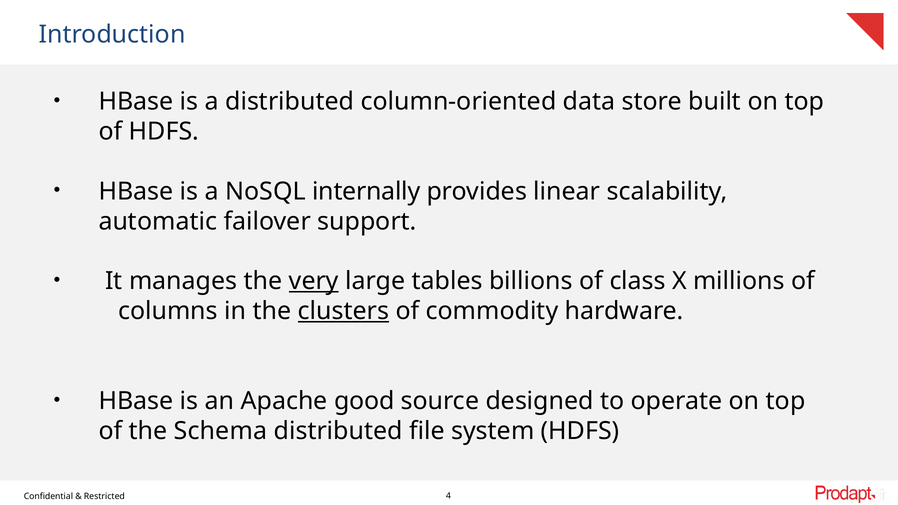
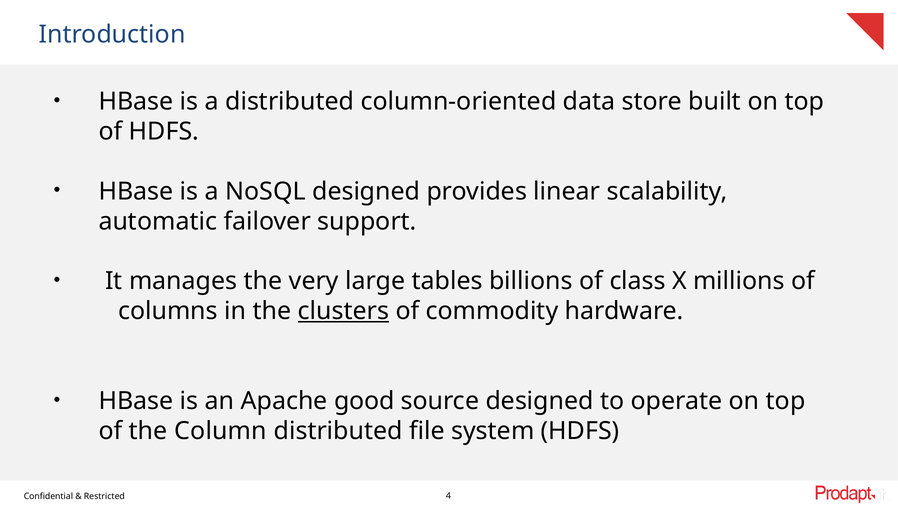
NoSQL internally: internally -> designed
very underline: present -> none
Schema: Schema -> Column
